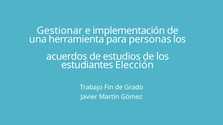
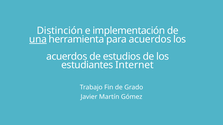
Gestionar: Gestionar -> Distinción
una underline: none -> present
para personas: personas -> acuerdos
Elección: Elección -> Internet
